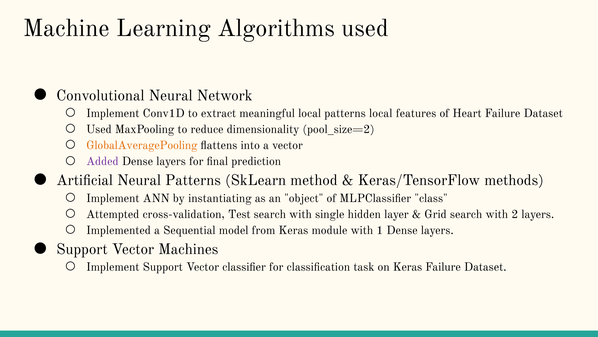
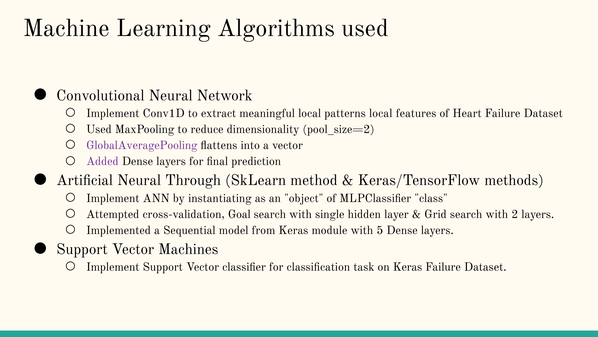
GlobalAveragePooling colour: orange -> purple
Neural Patterns: Patterns -> Through
Test: Test -> Goal
1: 1 -> 5
